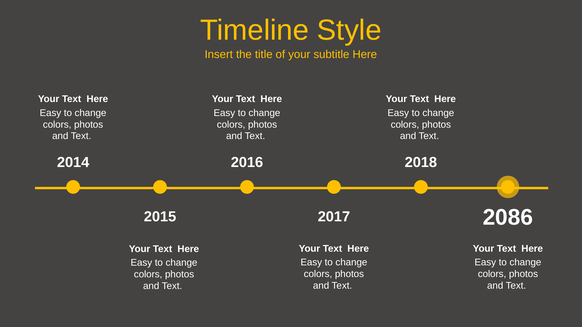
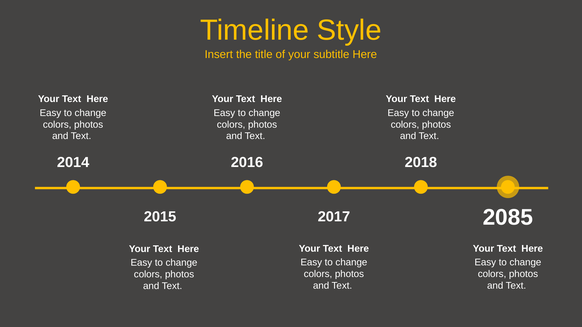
2086: 2086 -> 2085
